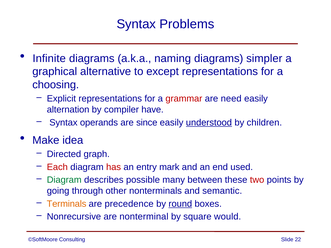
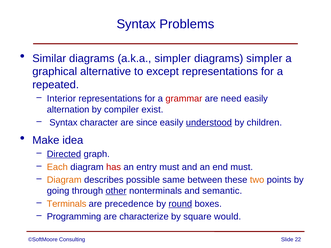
Infinite: Infinite -> Similar
a.k.a naming: naming -> simpler
choosing: choosing -> repeated
Explicit: Explicit -> Interior
have: have -> exist
operands: operands -> character
Directed underline: none -> present
Each colour: red -> orange
entry mark: mark -> must
end used: used -> must
Diagram at (64, 180) colour: green -> orange
many: many -> same
two colour: red -> orange
other underline: none -> present
Nonrecursive: Nonrecursive -> Programming
nonterminal: nonterminal -> characterize
